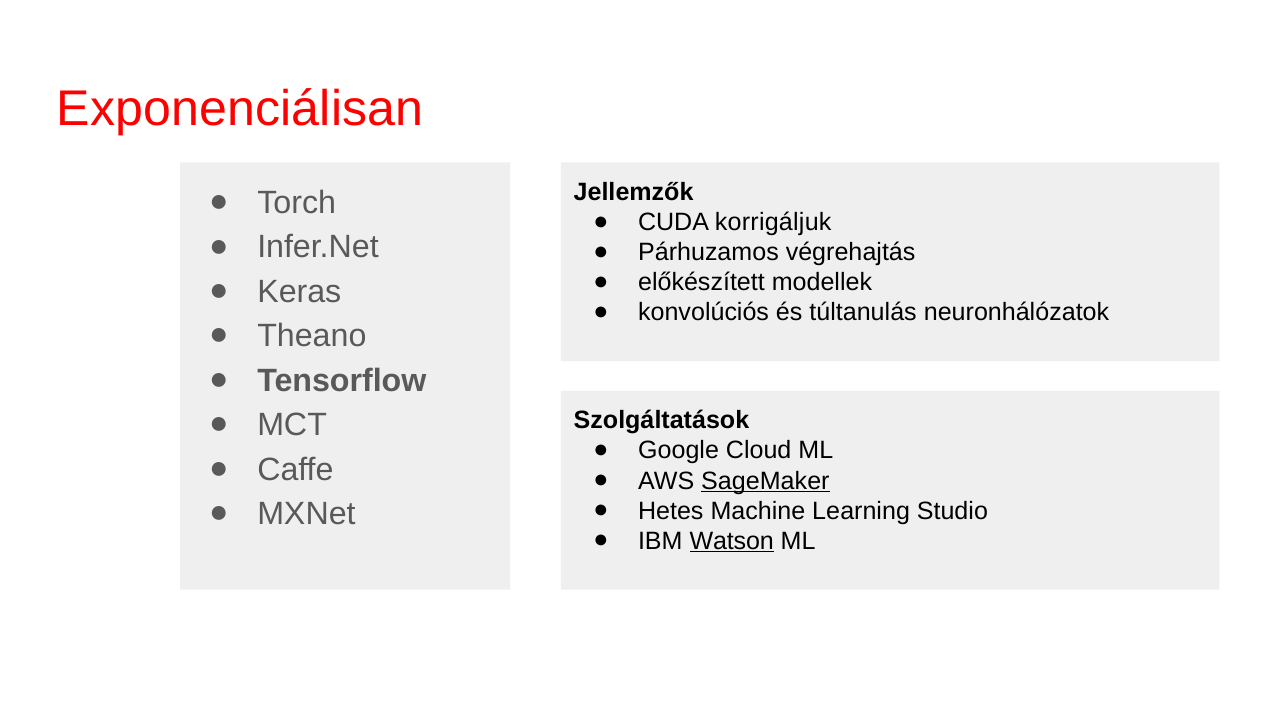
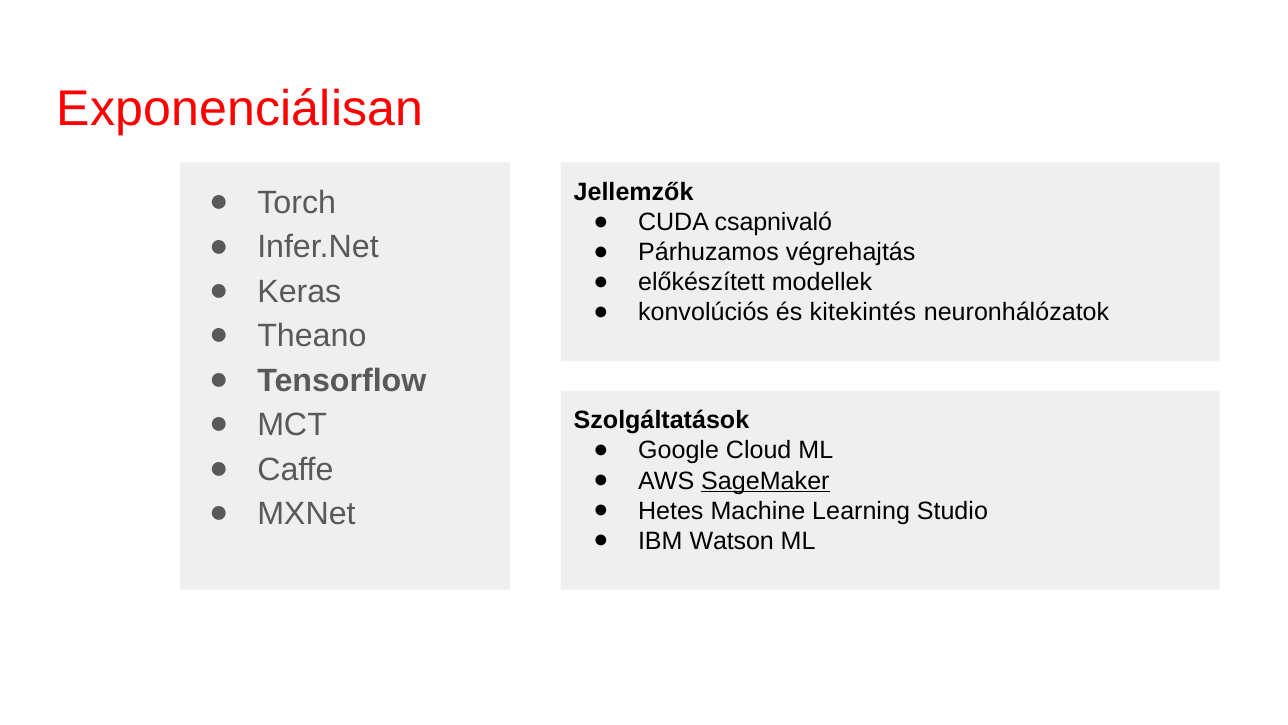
korrigáljuk: korrigáljuk -> csapnivaló
túltanulás: túltanulás -> kitekintés
Watson underline: present -> none
